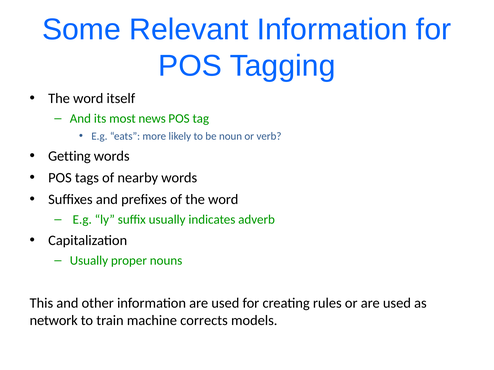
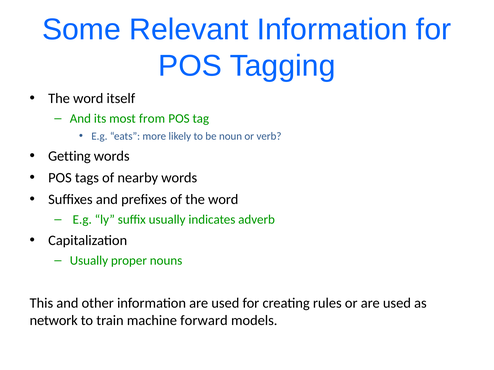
news: news -> from
corrects: corrects -> forward
